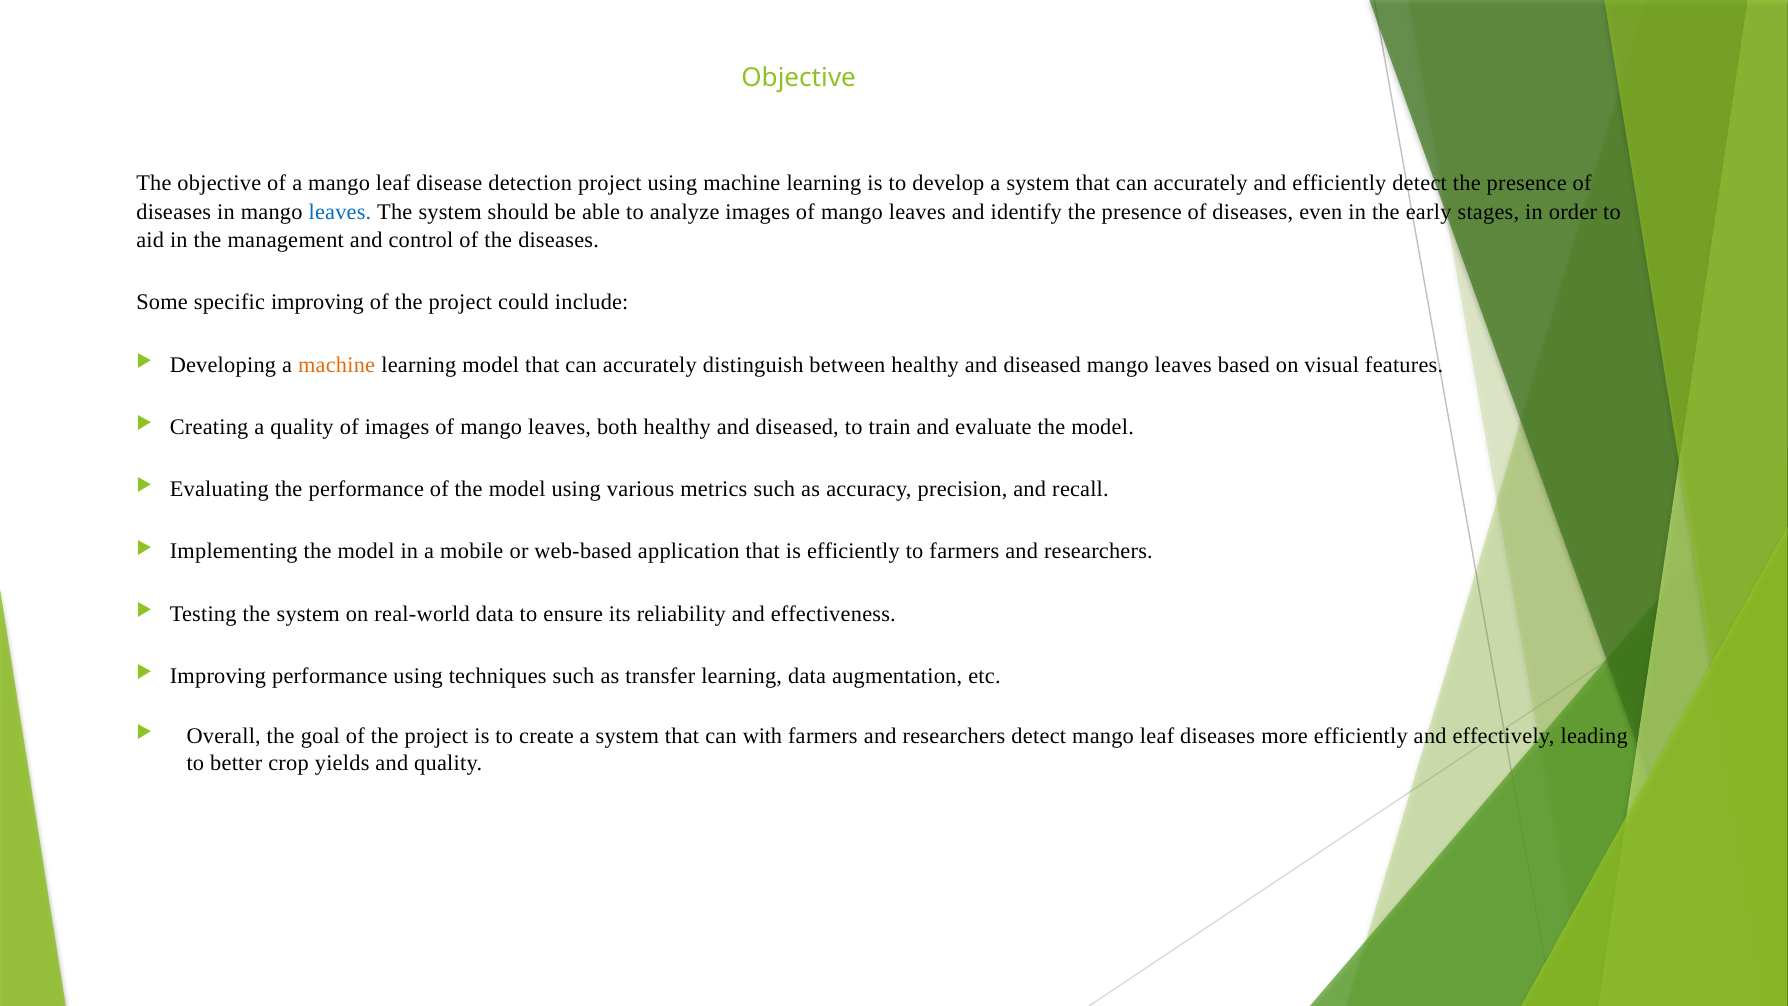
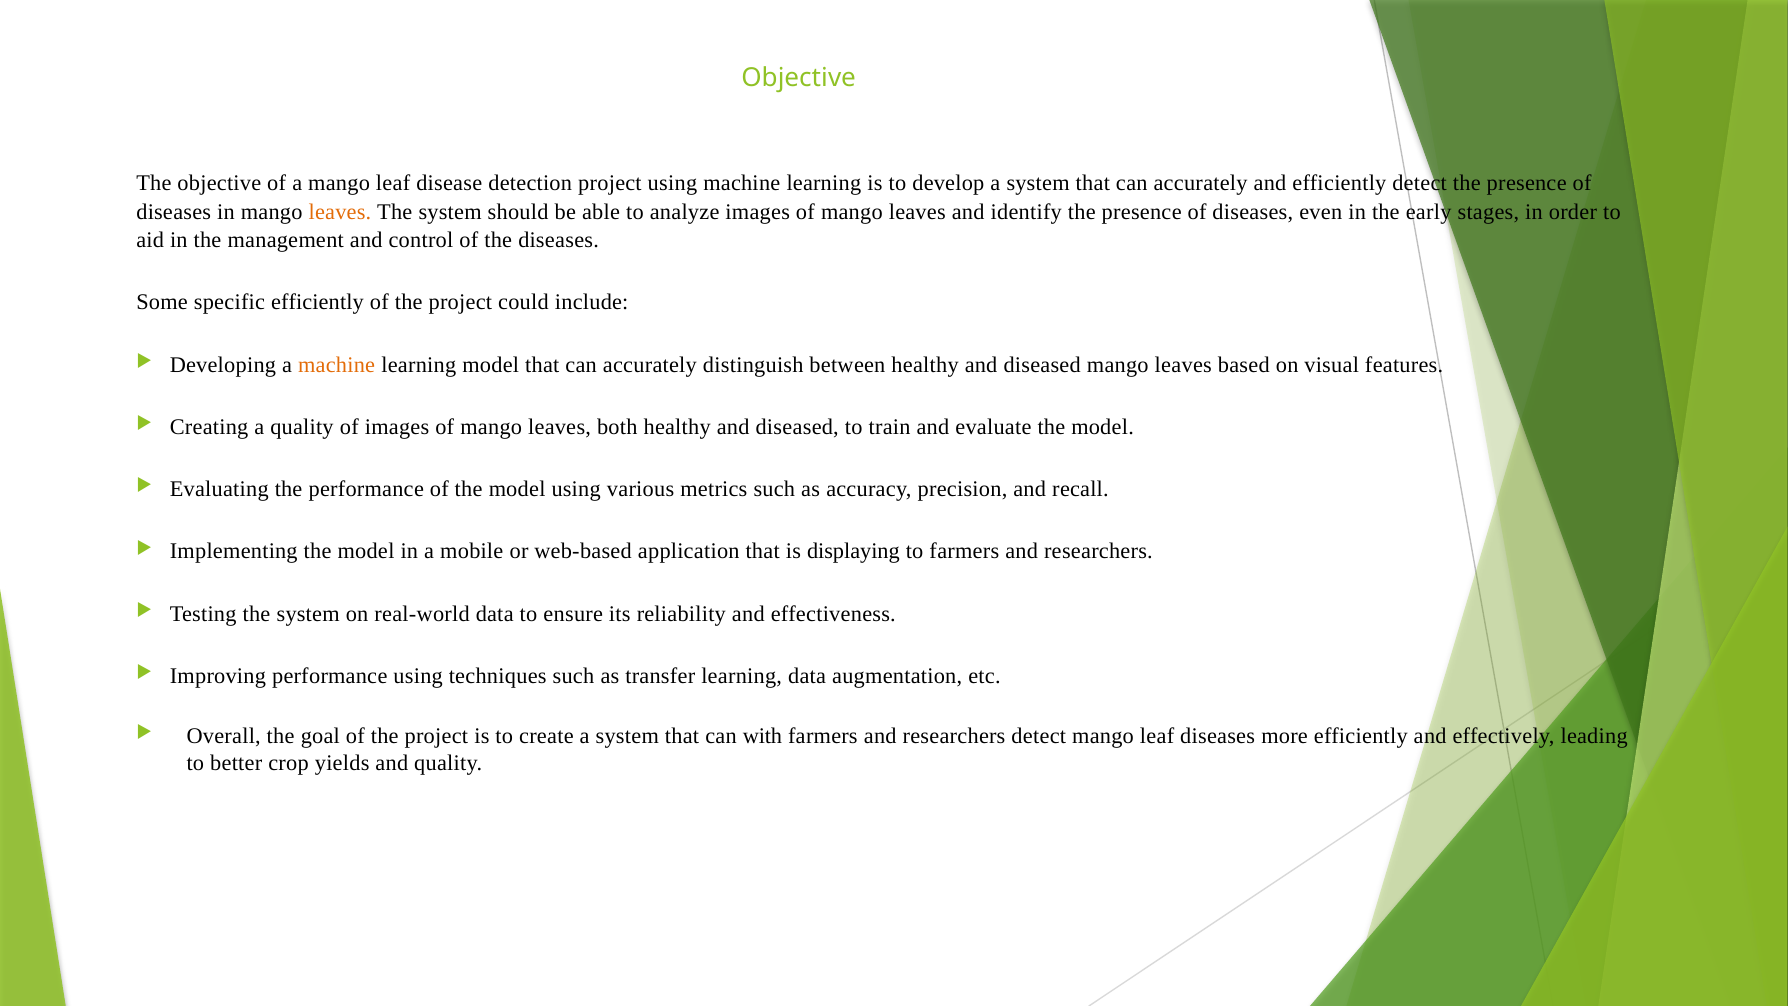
leaves at (340, 212) colour: blue -> orange
specific improving: improving -> efficiently
is efficiently: efficiently -> displaying
